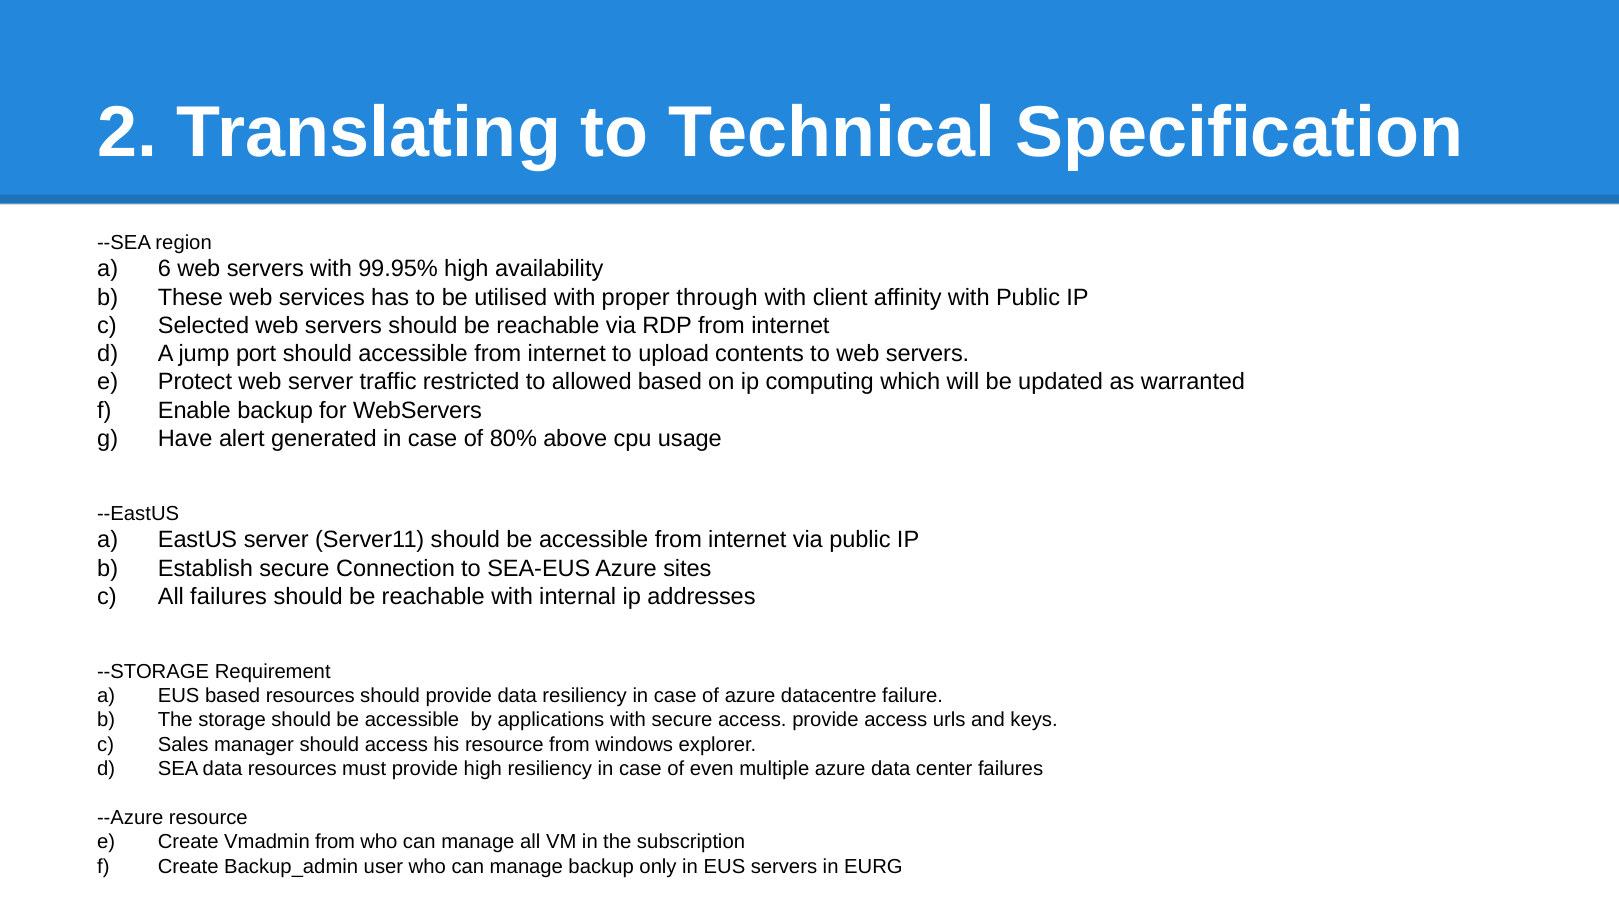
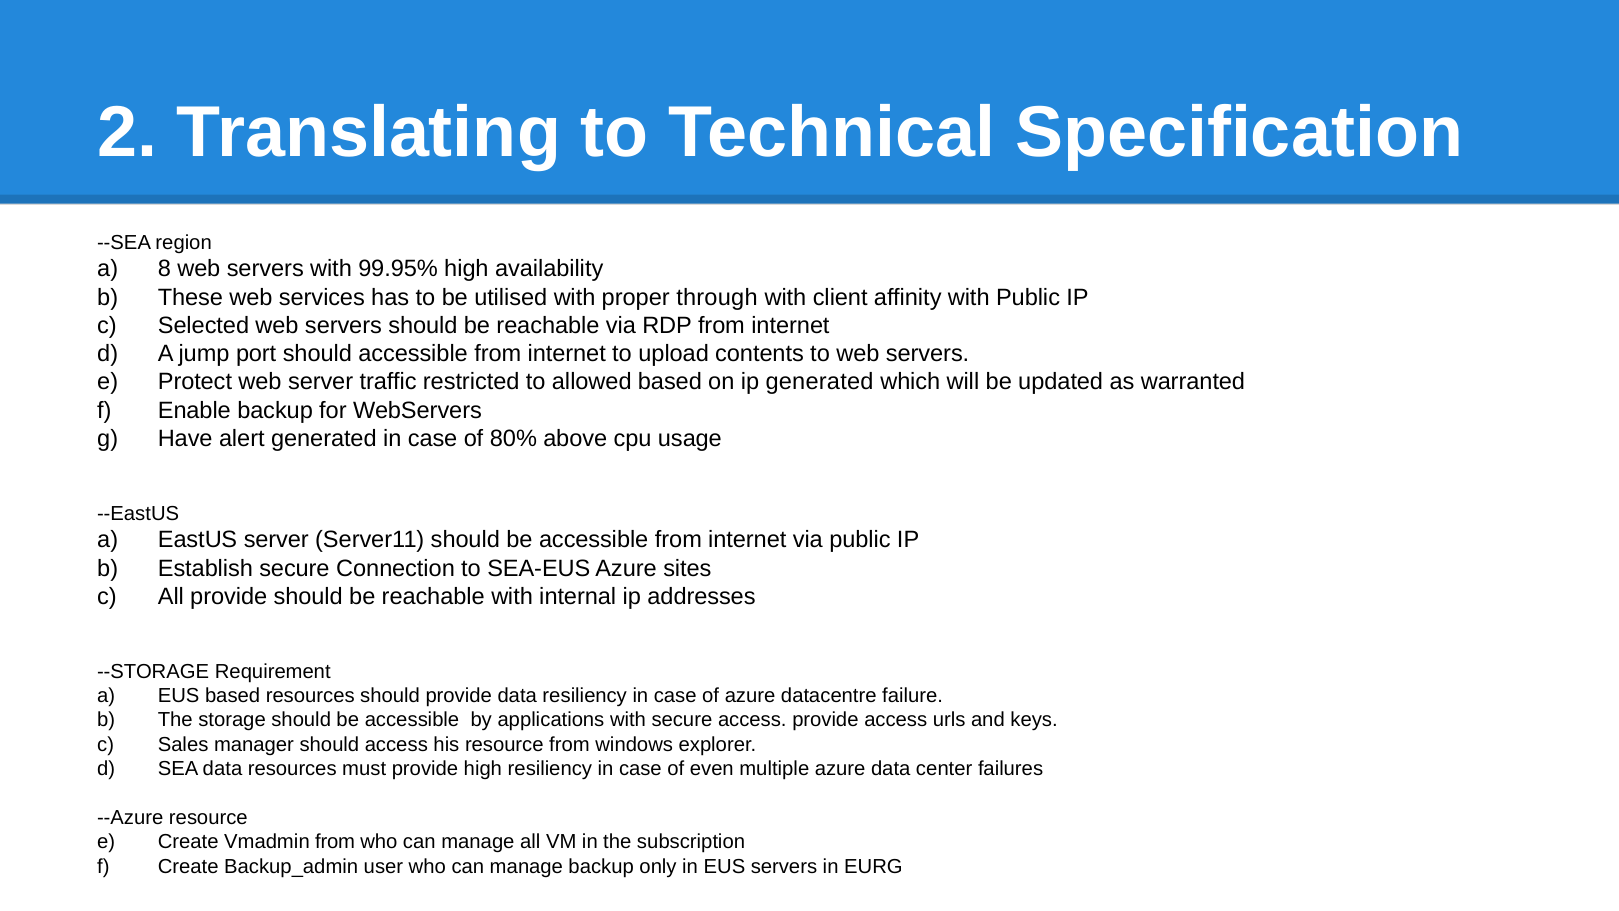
6: 6 -> 8
ip computing: computing -> generated
All failures: failures -> provide
